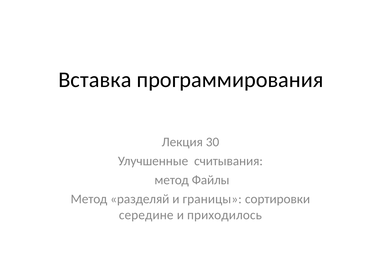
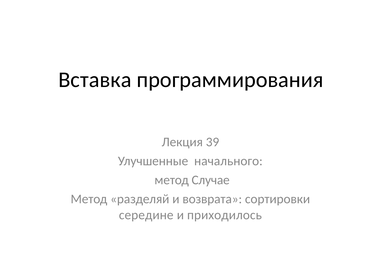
30: 30 -> 39
считывания: считывания -> начального
Файлы: Файлы -> Случае
границы: границы -> возврата
